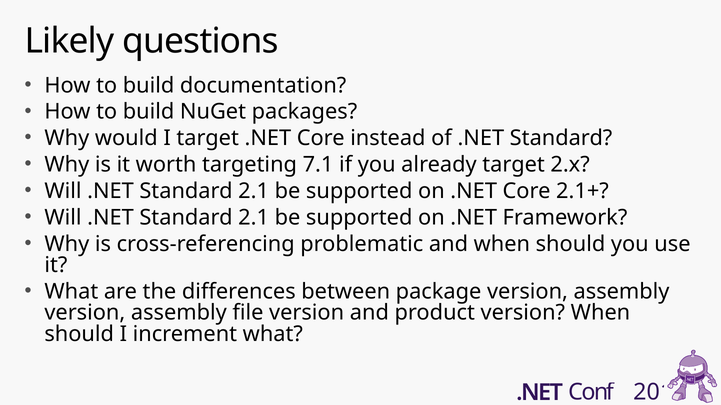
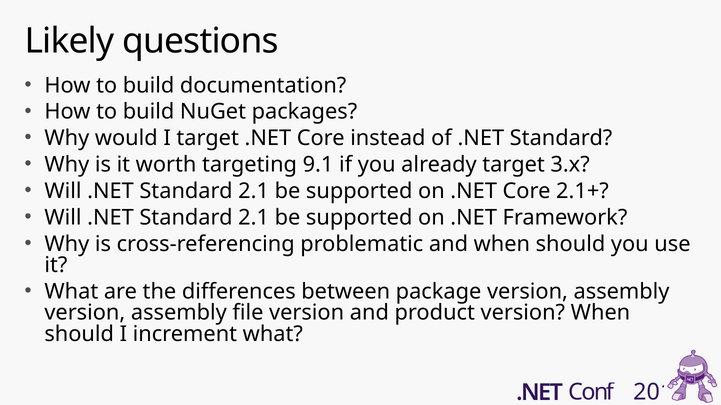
7.1: 7.1 -> 9.1
2.x: 2.x -> 3.x
